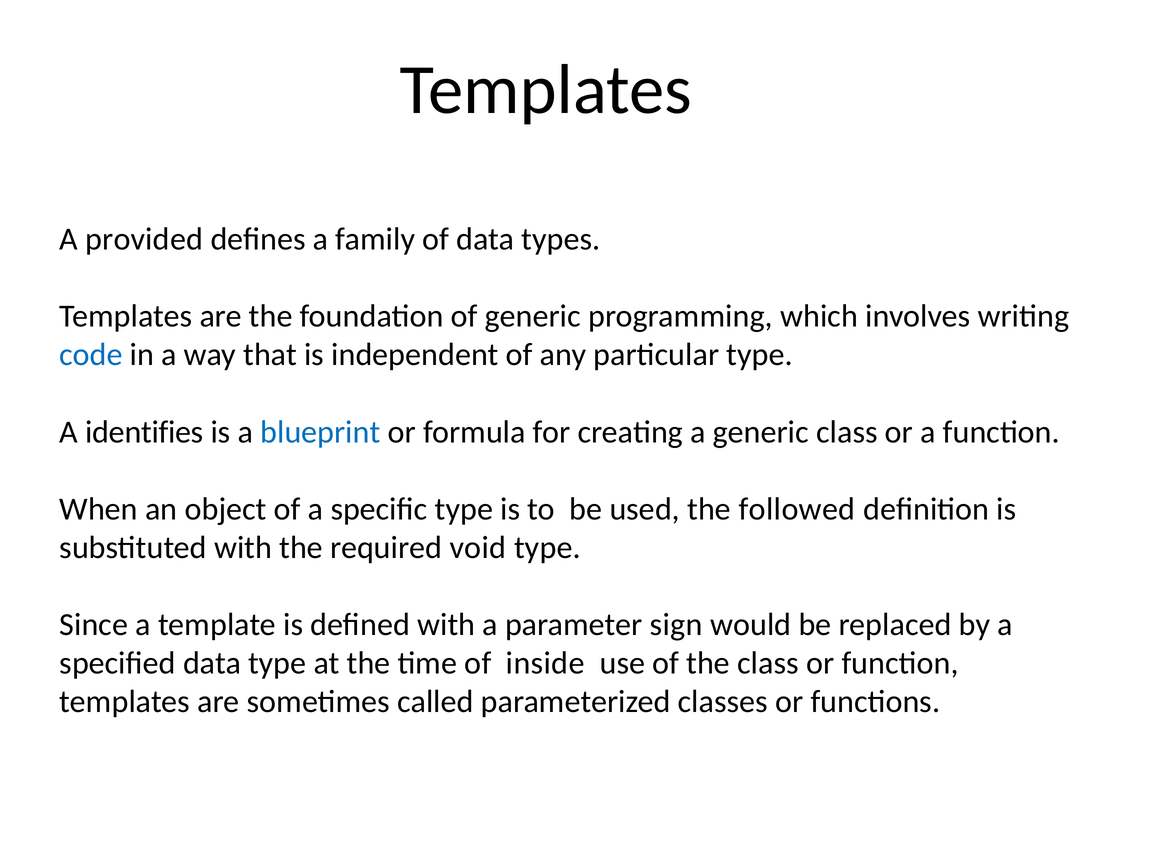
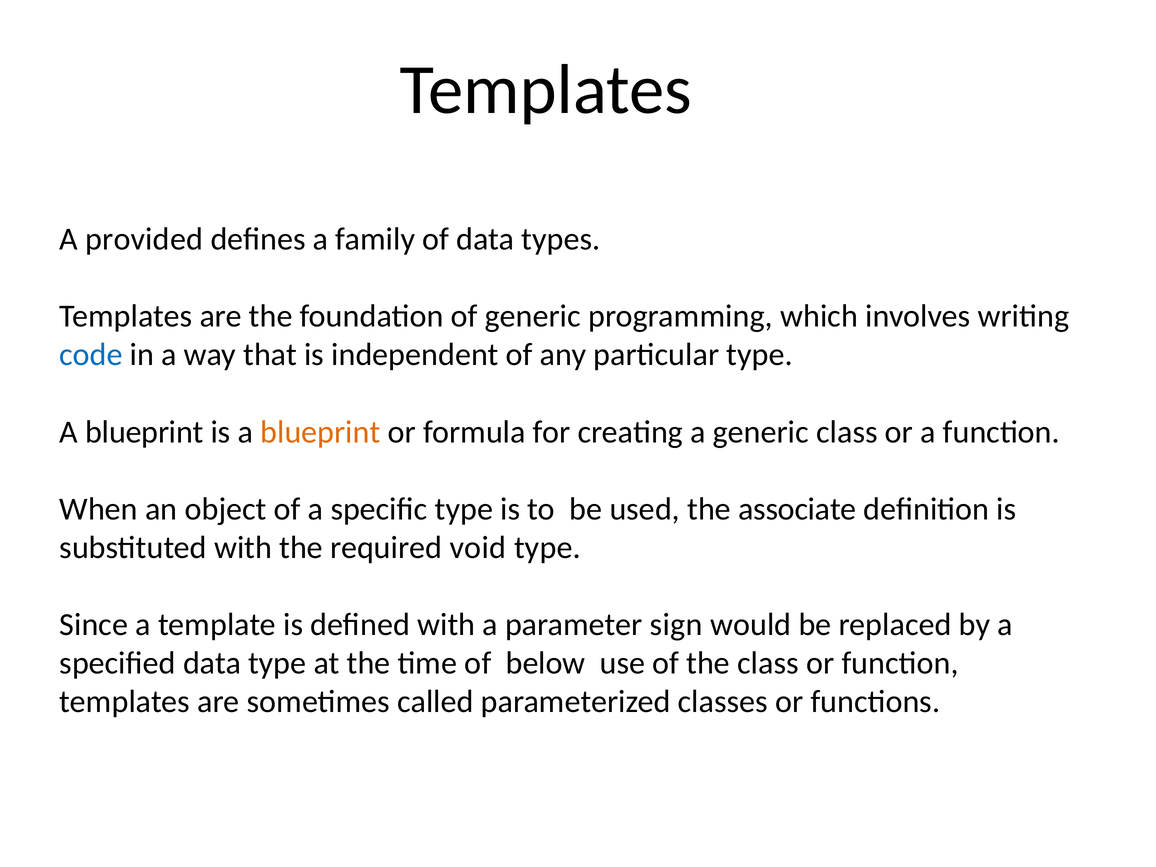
identifies at (144, 432): identifies -> blueprint
blueprint at (320, 432) colour: blue -> orange
followed: followed -> associate
inside: inside -> below
